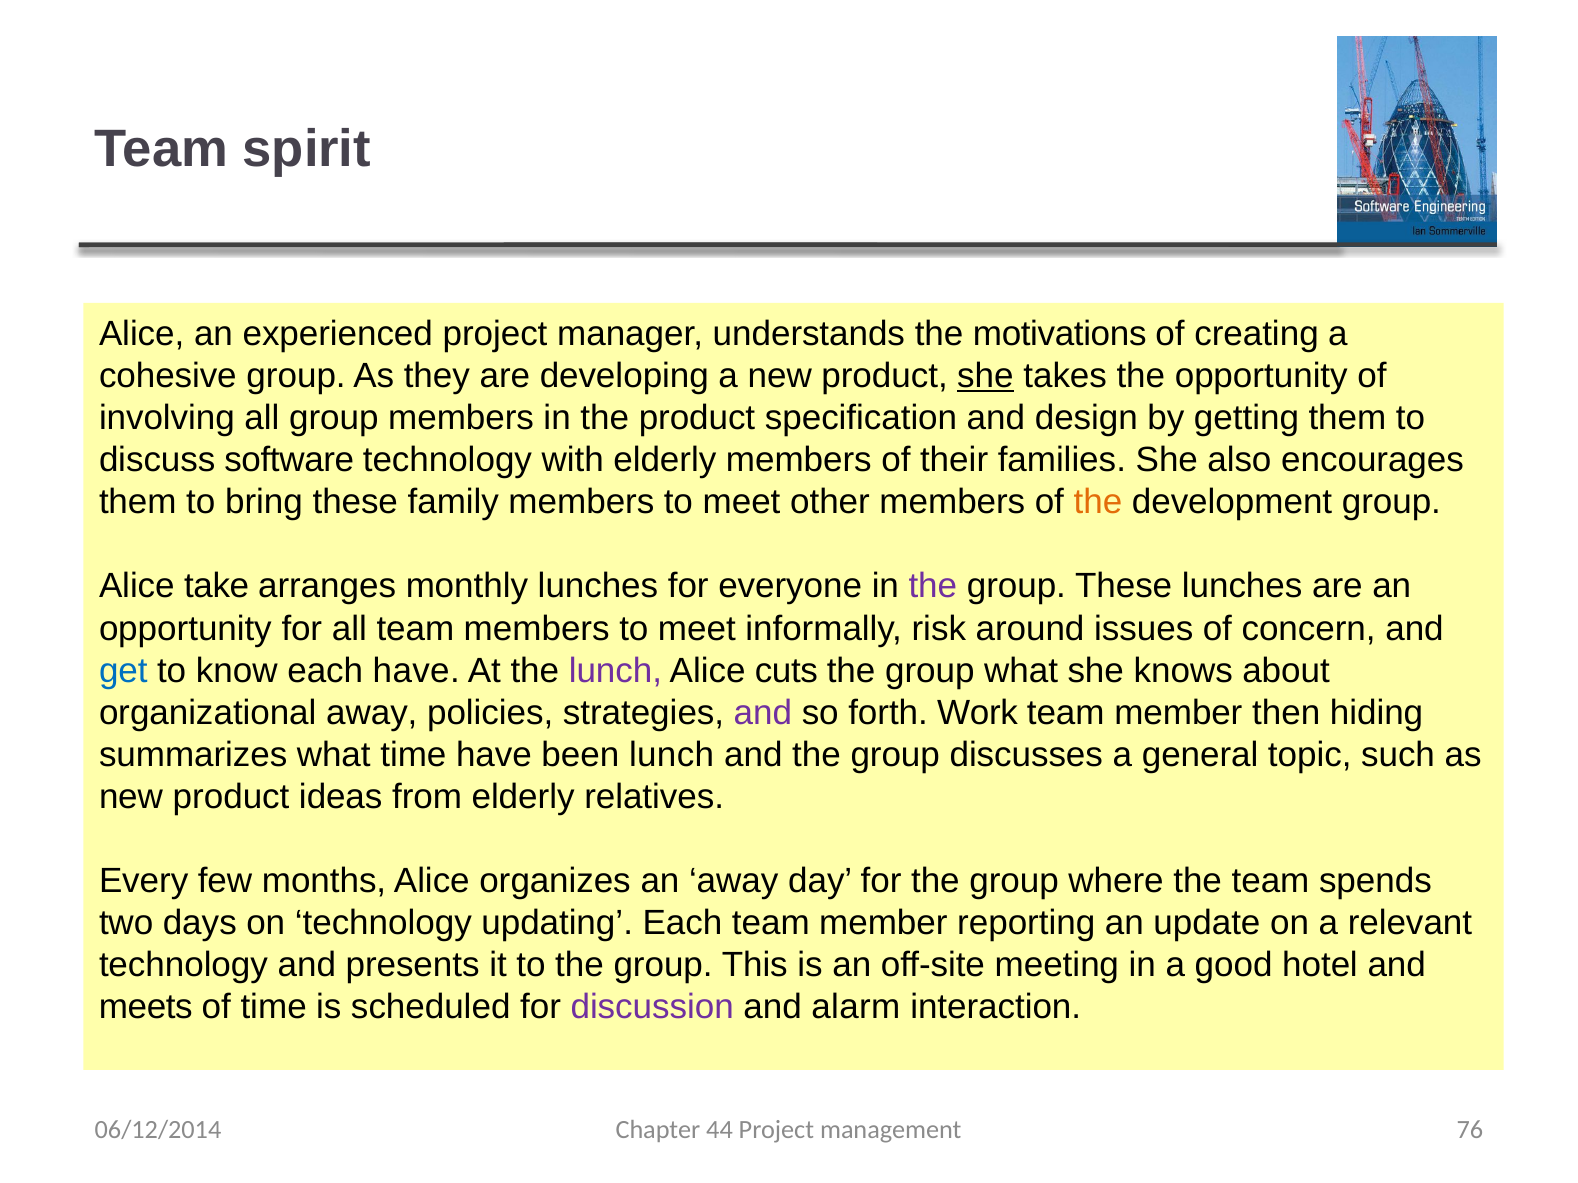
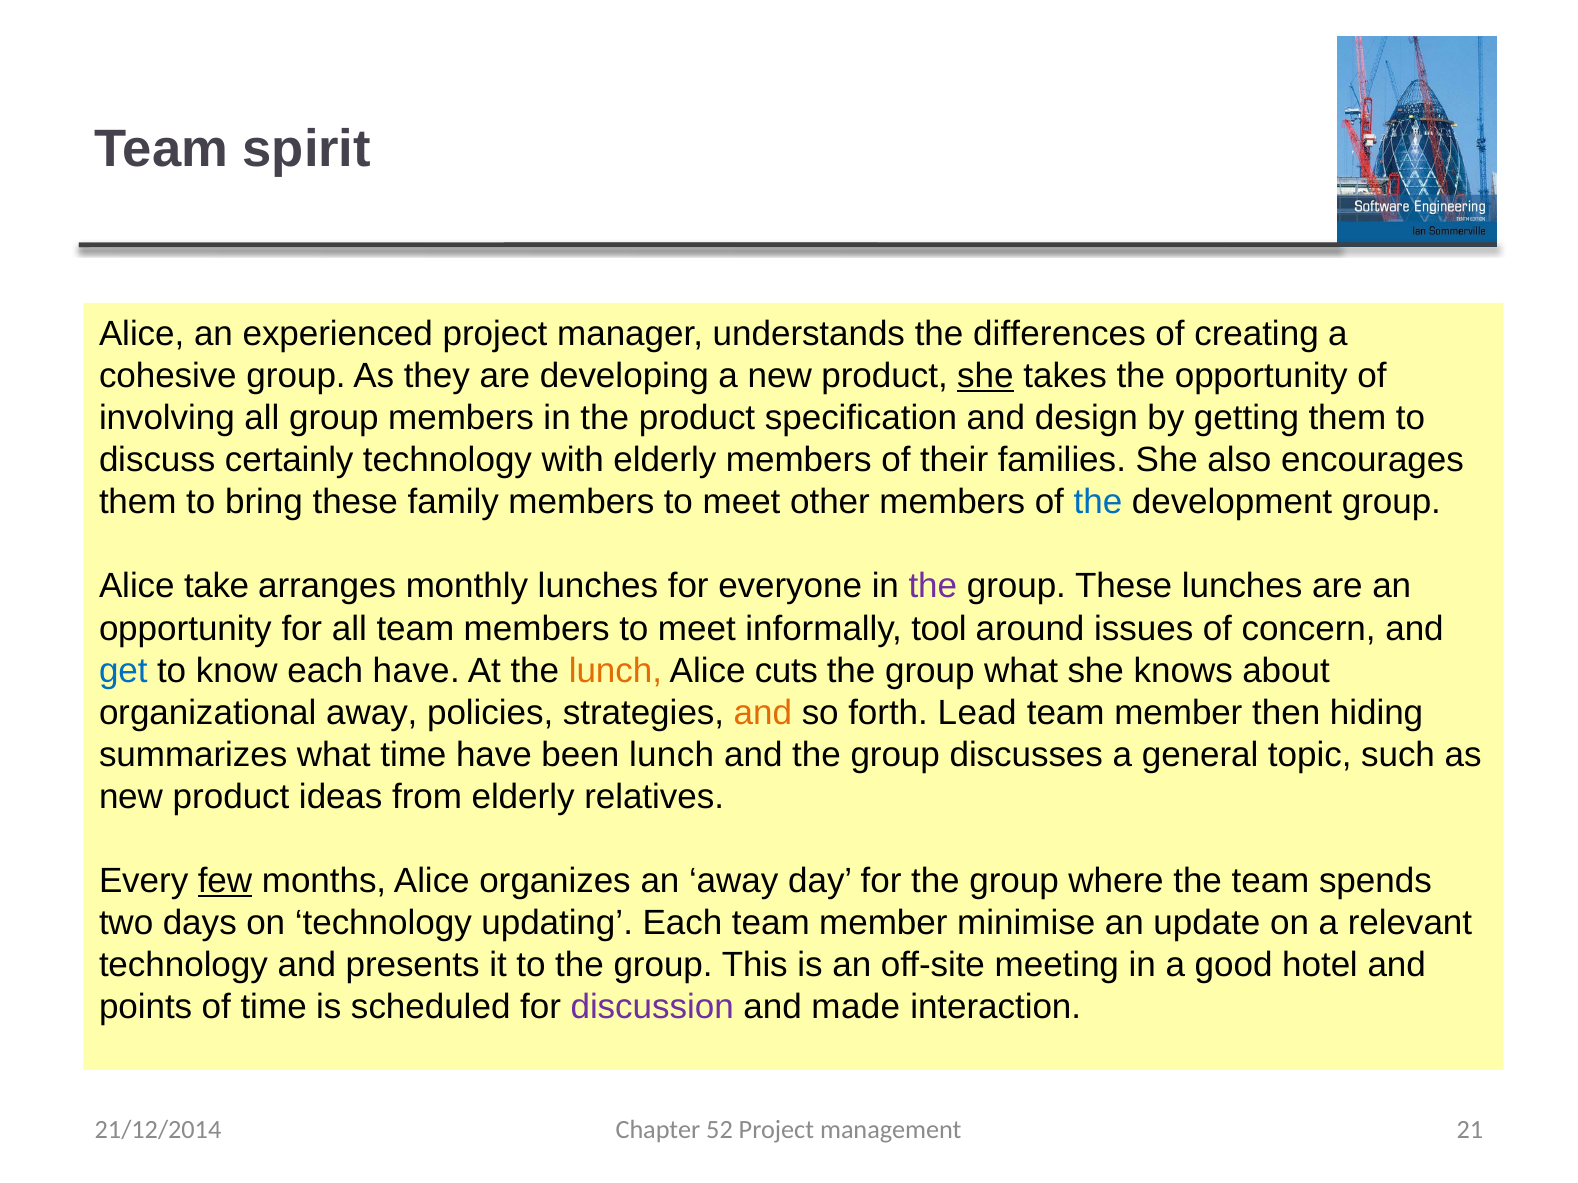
motivations: motivations -> differences
software: software -> certainly
the at (1098, 503) colour: orange -> blue
risk: risk -> tool
lunch at (615, 671) colour: purple -> orange
and at (763, 713) colour: purple -> orange
Work: Work -> Lead
few underline: none -> present
reporting: reporting -> minimise
meets: meets -> points
alarm: alarm -> made
44: 44 -> 52
76: 76 -> 21
06/12/2014: 06/12/2014 -> 21/12/2014
